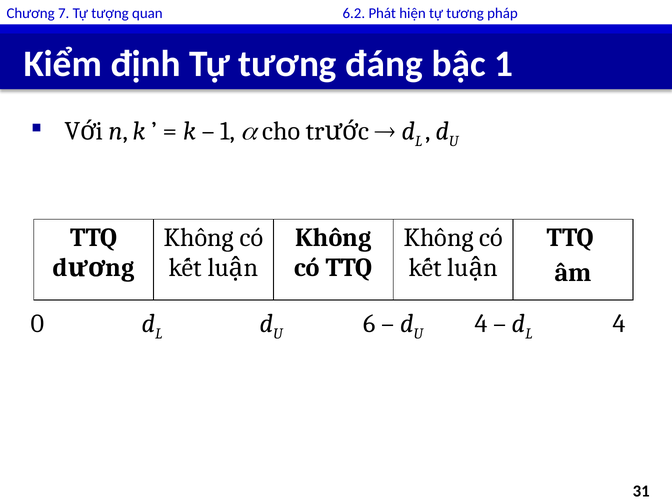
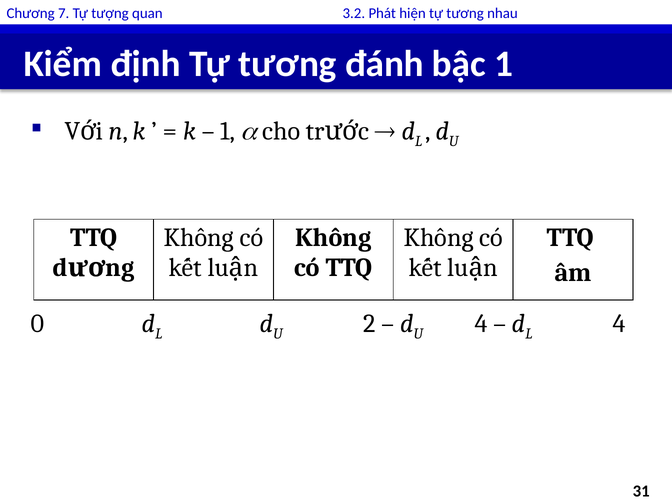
6.2: 6.2 -> 3.2
pháp: pháp -> nhau
đáng: đáng -> đánh
6: 6 -> 2
